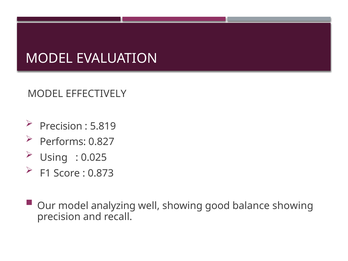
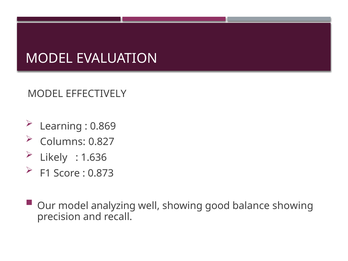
Precision at (61, 126): Precision -> Learning
5.819: 5.819 -> 0.869
Performs: Performs -> Columns
Using: Using -> Likely
0.025: 0.025 -> 1.636
